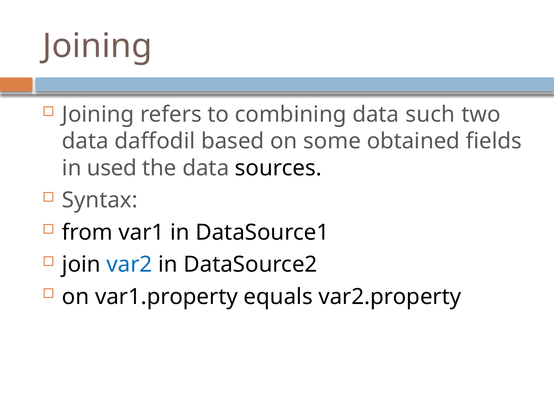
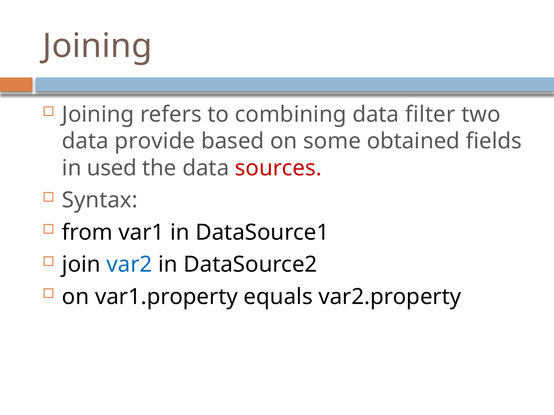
such: such -> filter
daffodil: daffodil -> provide
sources colour: black -> red
